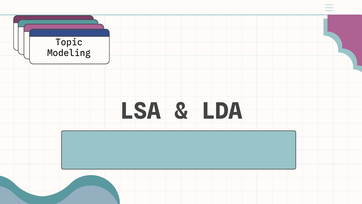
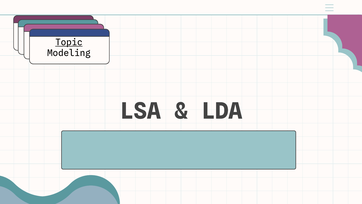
Topic underline: none -> present
